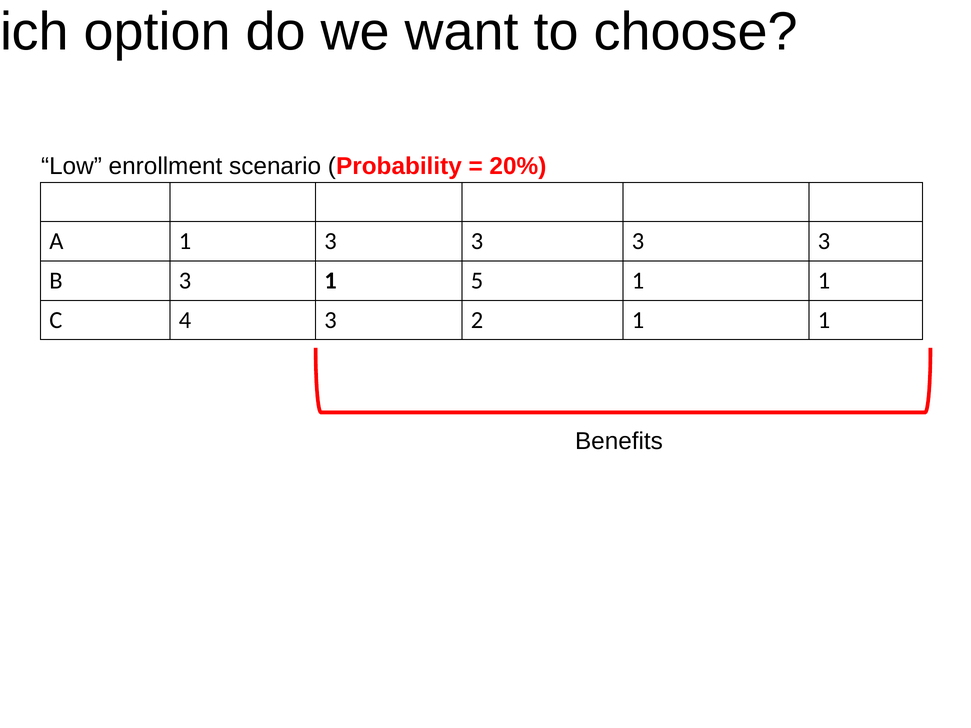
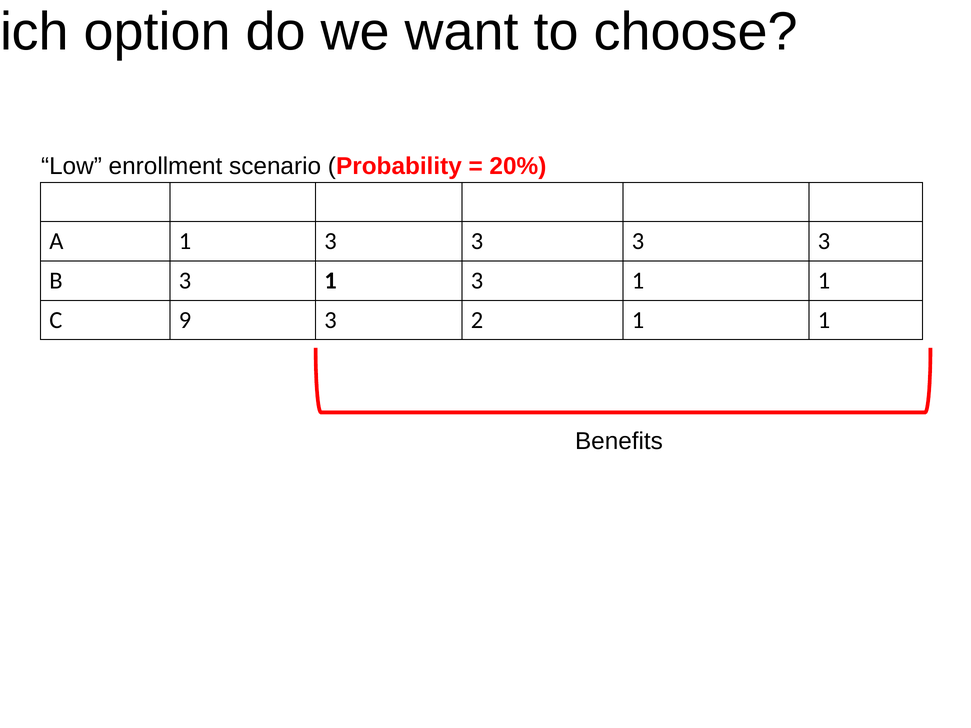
3 1 5: 5 -> 3
4: 4 -> 9
